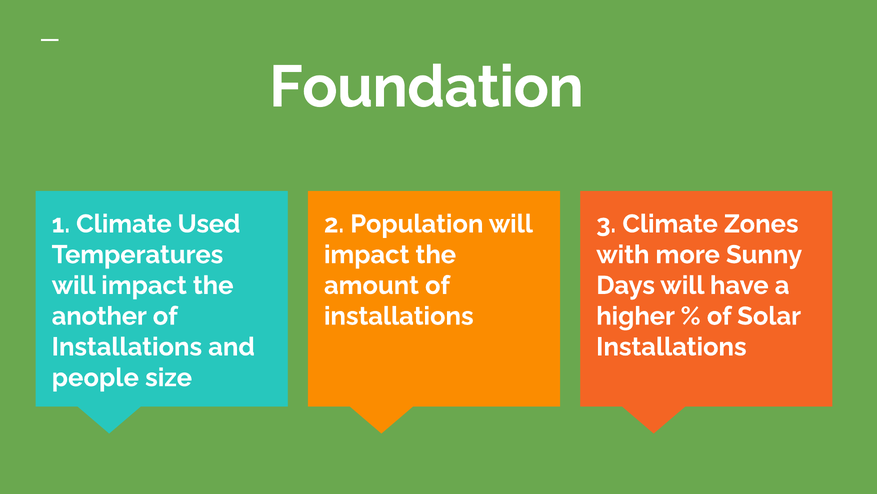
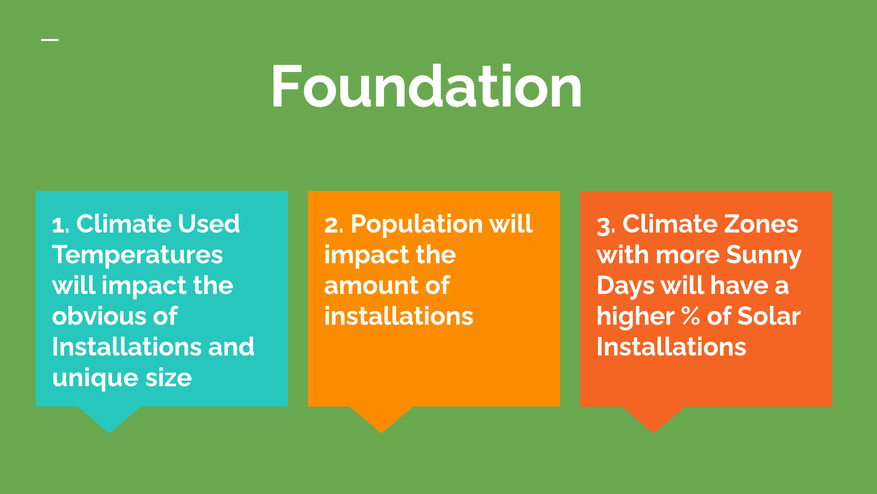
another: another -> obvious
people: people -> unique
